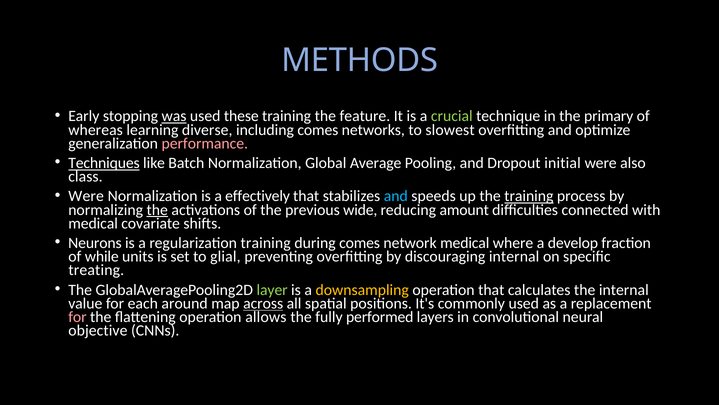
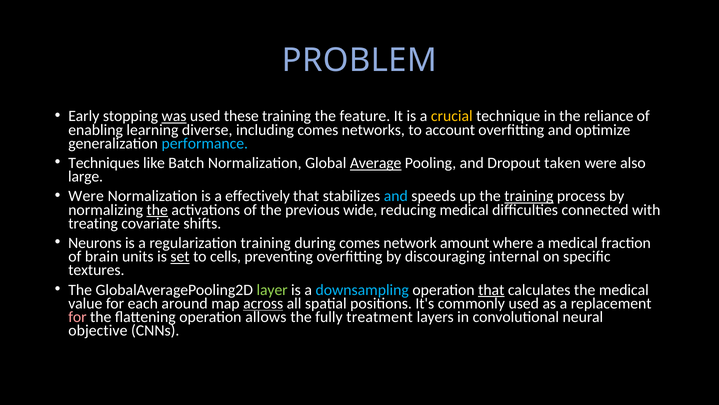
METHODS: METHODS -> PROBLEM
crucial colour: light green -> yellow
primary: primary -> reliance
whereas: whereas -> enabling
slowest: slowest -> account
performance colour: pink -> light blue
Techniques underline: present -> none
Average underline: none -> present
initial: initial -> taken
class: class -> large
reducing amount: amount -> medical
medical at (93, 223): medical -> treating
network medical: medical -> amount
a develop: develop -> medical
while: while -> brain
set underline: none -> present
glial: glial -> cells
treating: treating -> textures
downsampling colour: yellow -> light blue
that at (491, 289) underline: none -> present
the internal: internal -> medical
performed: performed -> treatment
